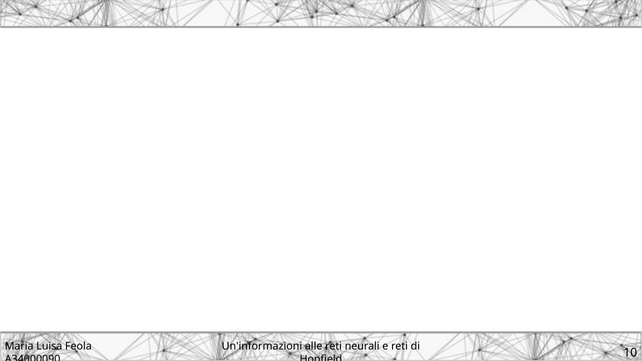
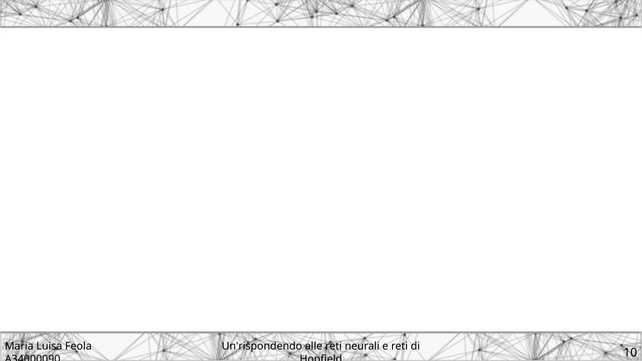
Un'informazioni: Un'informazioni -> Un'rispondendo
